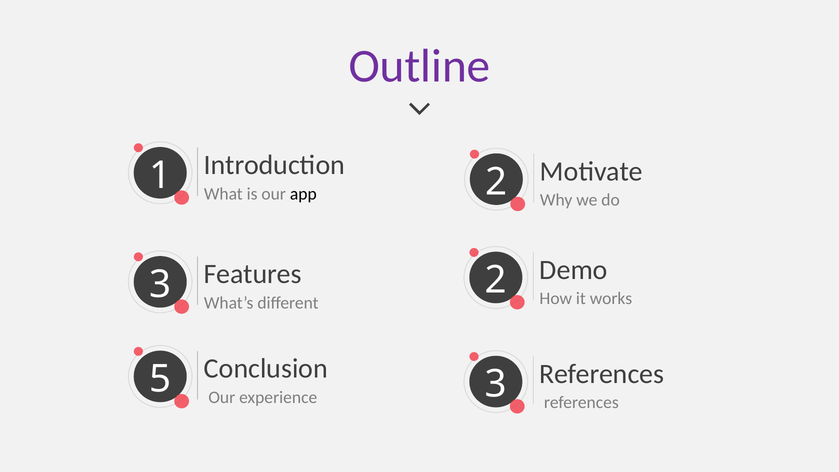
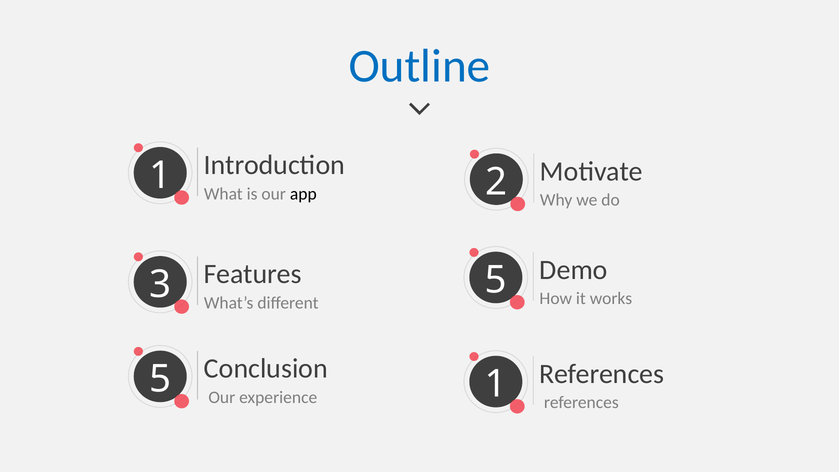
Outline colour: purple -> blue
different 2: 2 -> 5
experience 3: 3 -> 1
